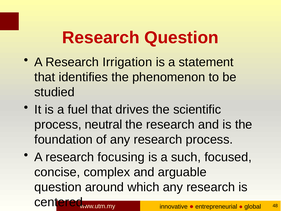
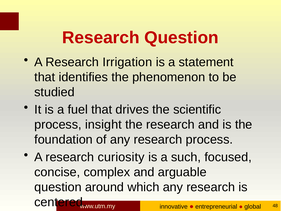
neutral: neutral -> insight
focusing: focusing -> curiosity
